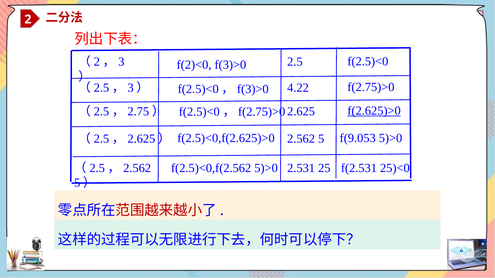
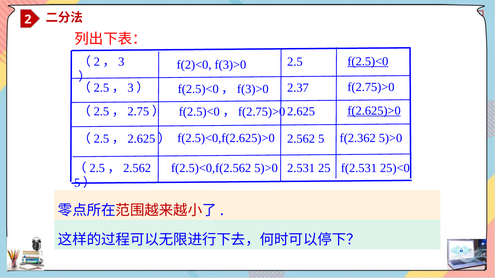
f(2.5)<0 underline: none -> present
4.22: 4.22 -> 2.37
f(9.053: f(9.053 -> f(2.362
